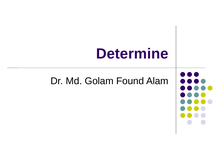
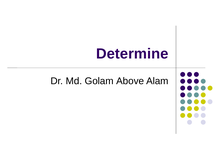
Found: Found -> Above
